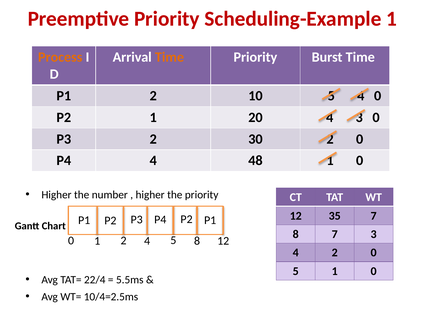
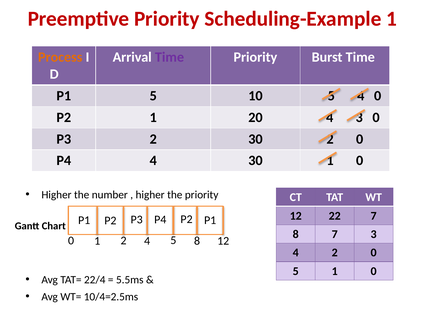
Time at (169, 57) colour: orange -> purple
P1 2: 2 -> 5
4 48: 48 -> 30
35: 35 -> 22
